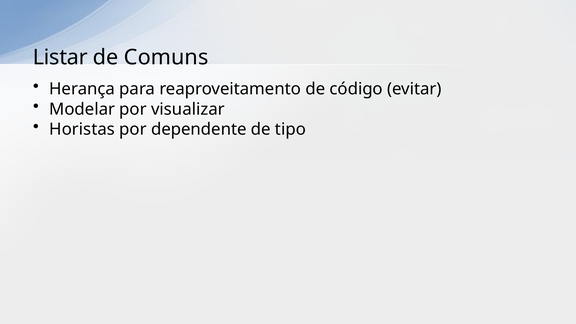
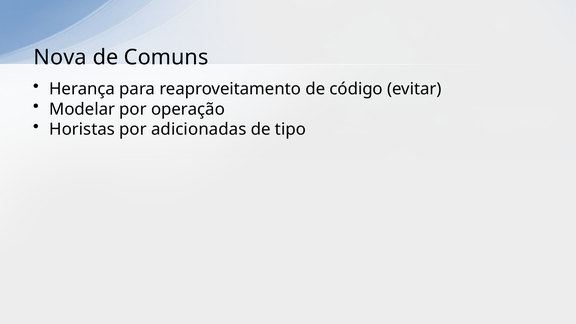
Listar: Listar -> Nova
visualizar: visualizar -> operação
dependente: dependente -> adicionadas
